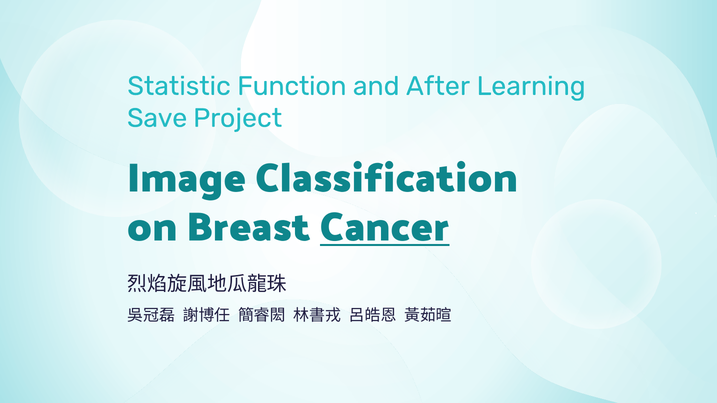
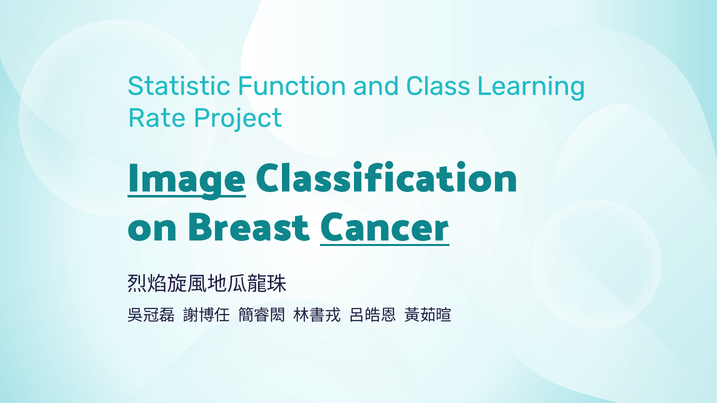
After: After -> Class
Save: Save -> Rate
Image underline: none -> present
